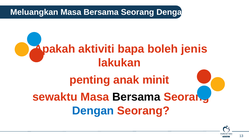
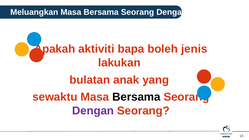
penting: penting -> bulatan
minit: minit -> yang
Dengan at (93, 111) colour: blue -> purple
